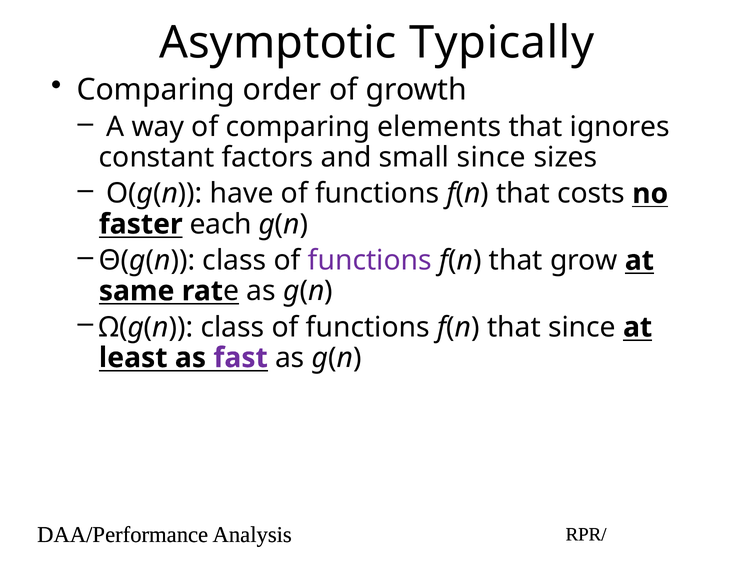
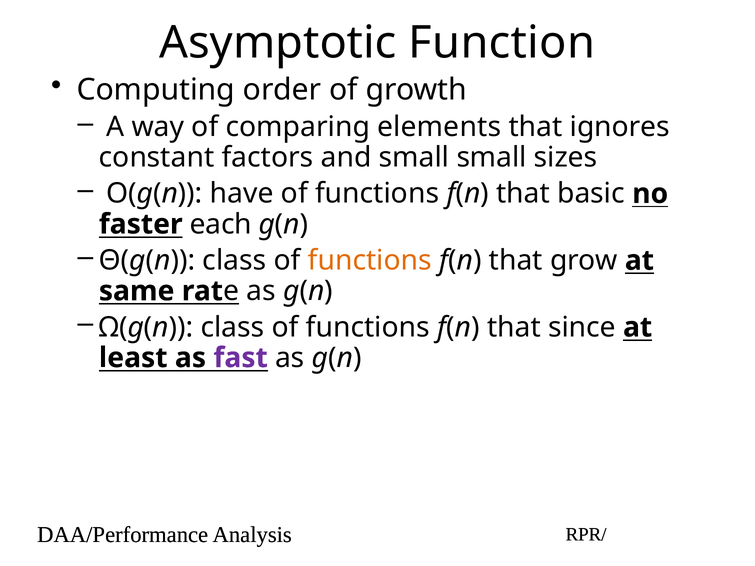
Typically: Typically -> Function
Comparing at (156, 90): Comparing -> Computing
small since: since -> small
costs: costs -> basic
functions at (370, 261) colour: purple -> orange
